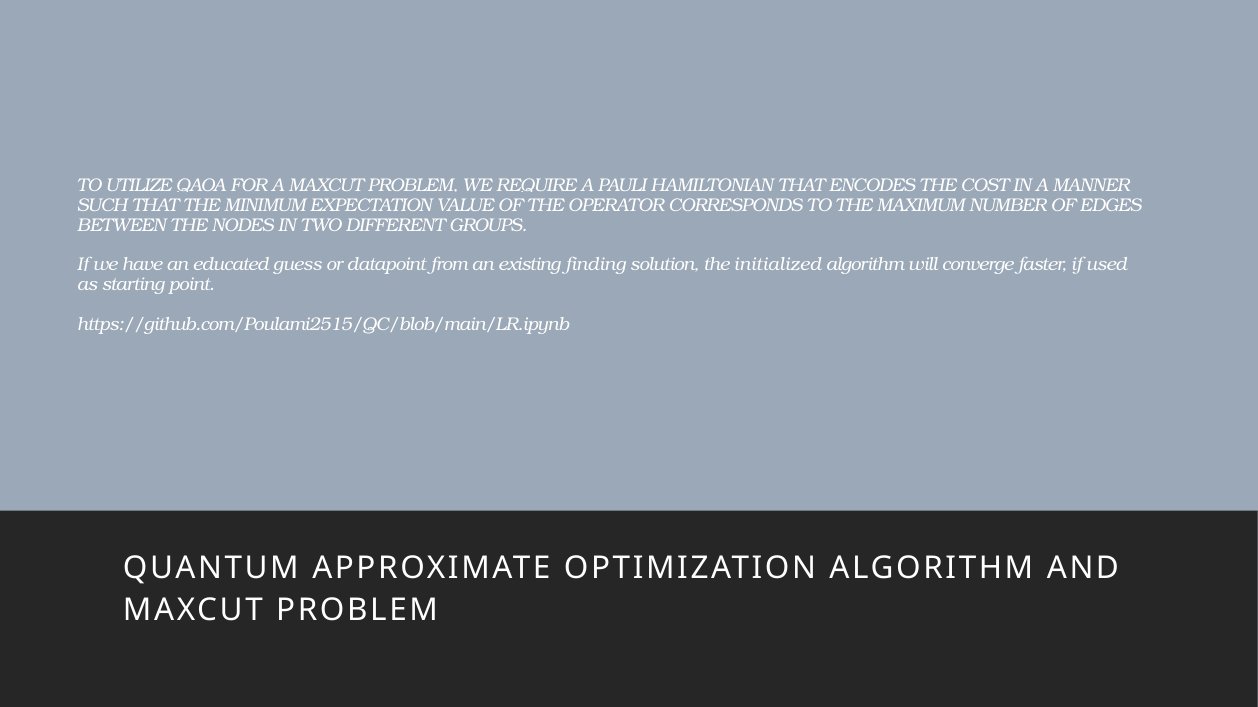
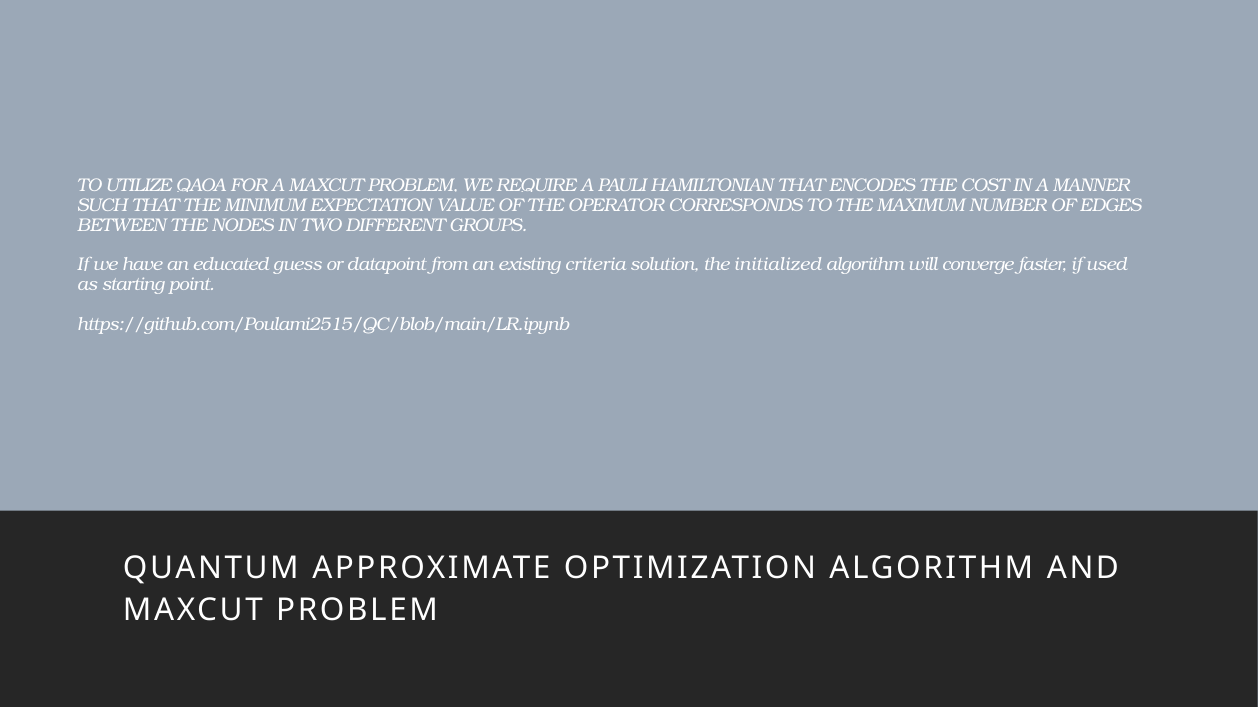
finding: finding -> criteria
